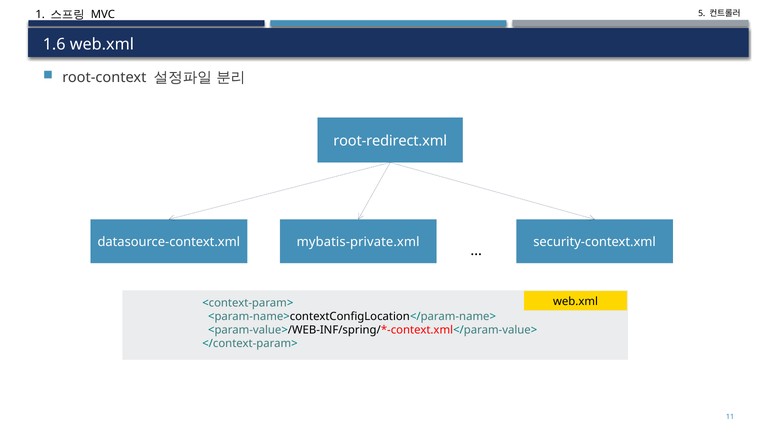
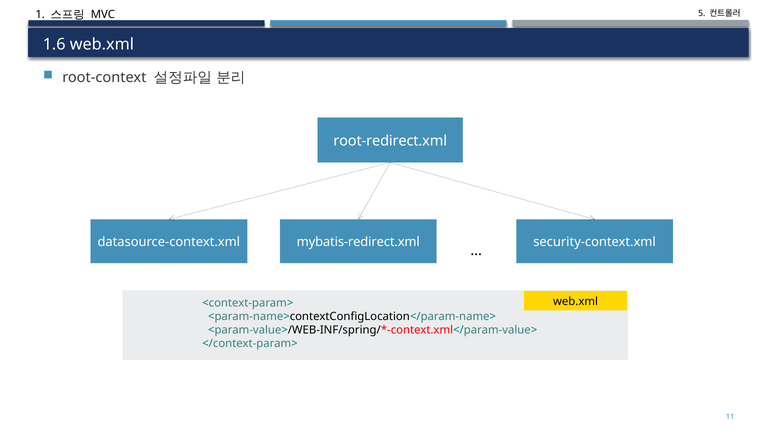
mybatis-private.xml: mybatis-private.xml -> mybatis-redirect.xml
